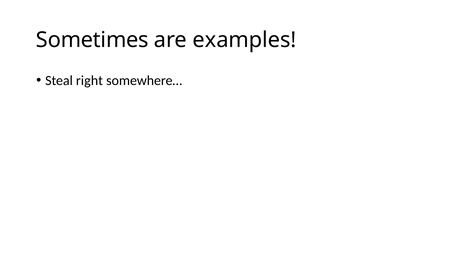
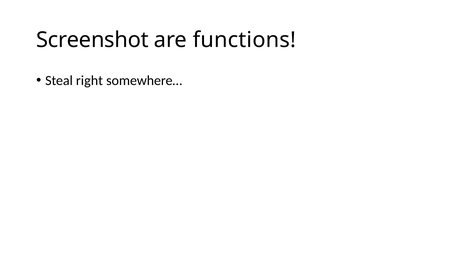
Sometimes: Sometimes -> Screenshot
examples: examples -> functions
